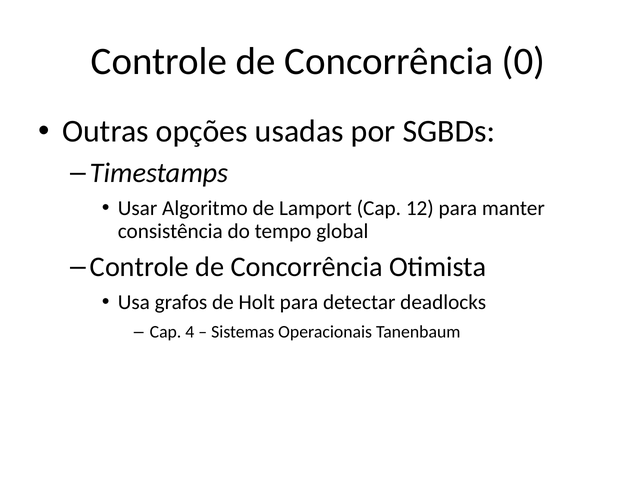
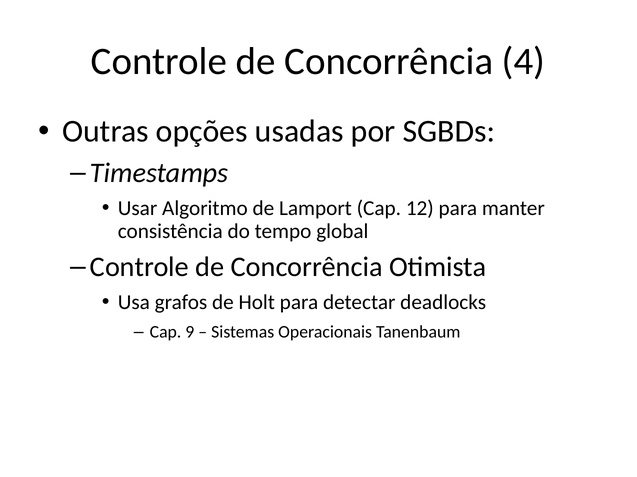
0: 0 -> 4
4: 4 -> 9
